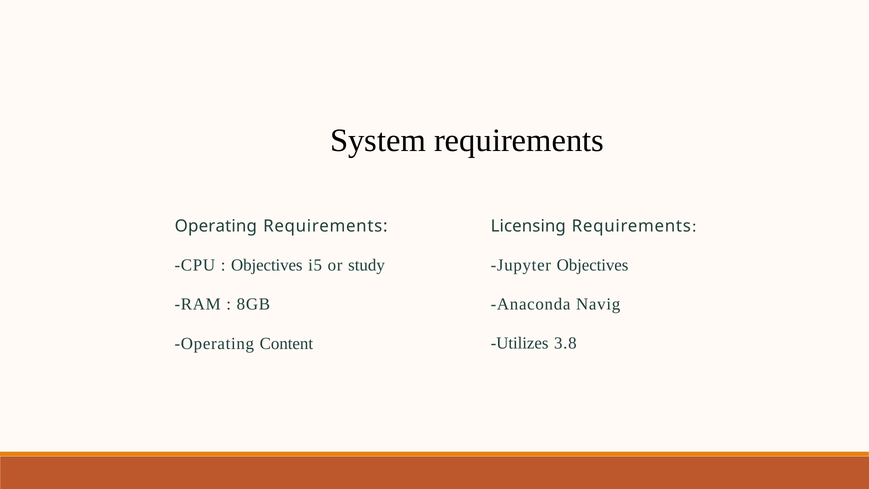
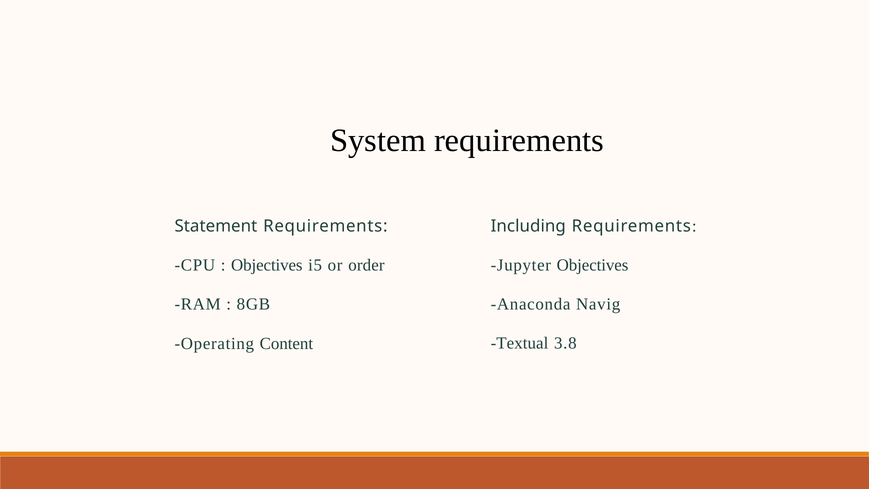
Licensing: Licensing -> Including
Operating at (216, 226): Operating -> Statement
study: study -> order
Utilizes: Utilizes -> Textual
